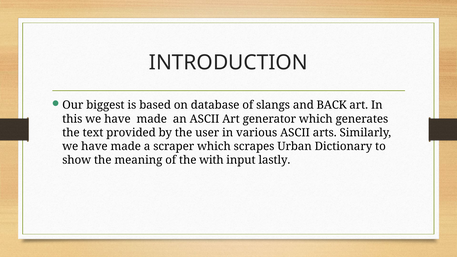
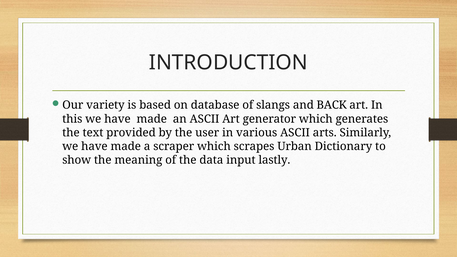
biggest: biggest -> variety
with: with -> data
